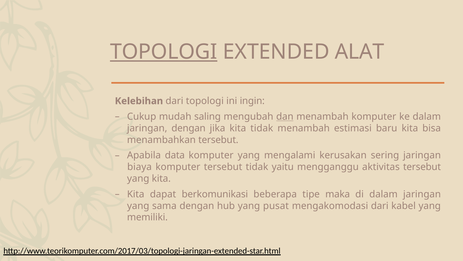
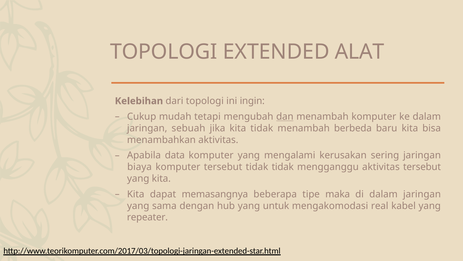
TOPOLOGI at (164, 52) underline: present -> none
saling: saling -> tetapi
jaringan dengan: dengan -> sebuah
estimasi: estimasi -> berbeda
menambahkan tersebut: tersebut -> aktivitas
tidak yaitu: yaitu -> tidak
berkomunikasi: berkomunikasi -> memasangnya
pusat: pusat -> untuk
mengakomodasi dari: dari -> real
memiliki: memiliki -> repeater
